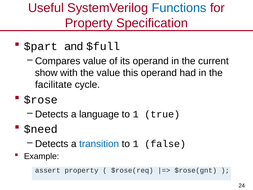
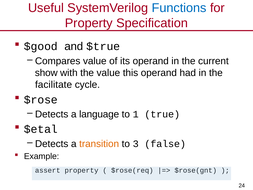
$part: $part -> $good
$full: $full -> $true
$need: $need -> $etal
transition colour: blue -> orange
1 at (136, 144): 1 -> 3
